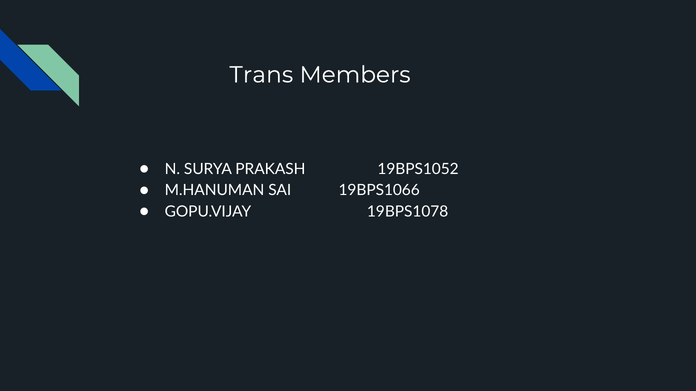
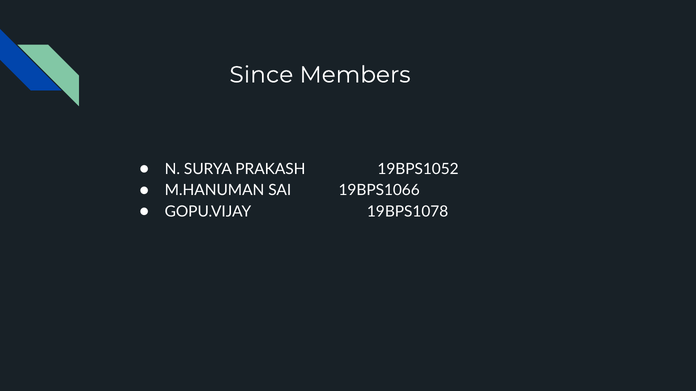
Trans: Trans -> Since
